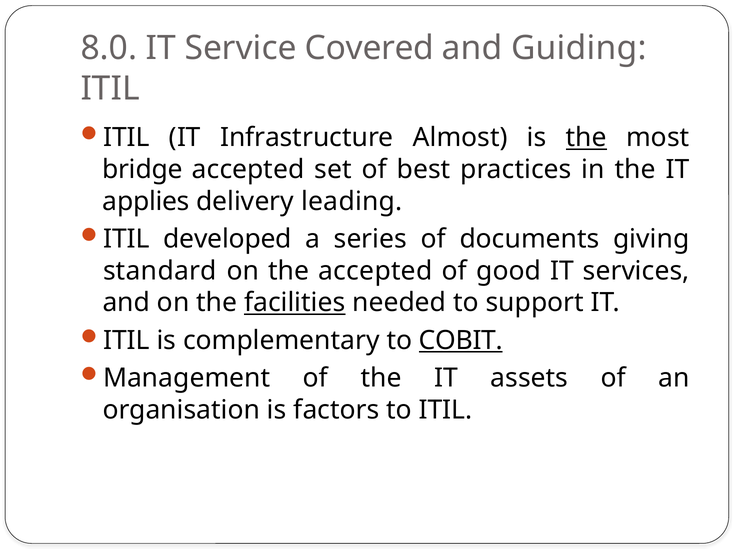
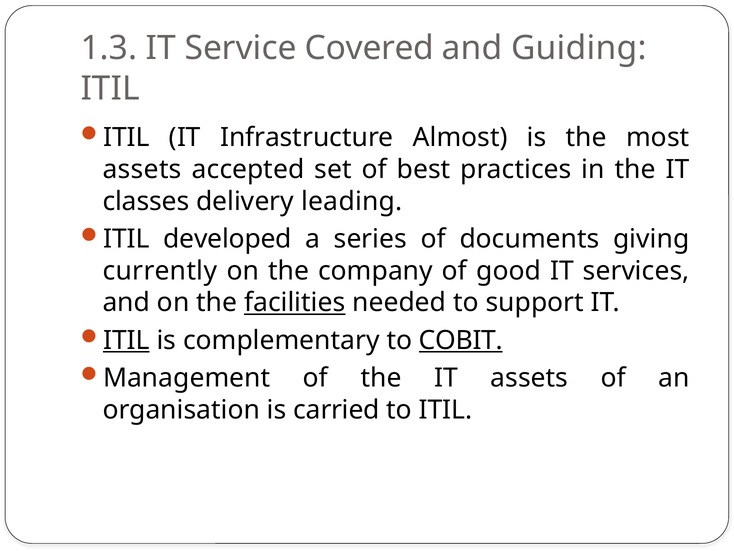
8.0: 8.0 -> 1.3
the at (586, 138) underline: present -> none
bridge at (142, 169): bridge -> assets
applies: applies -> classes
standard: standard -> currently
the accepted: accepted -> company
ITIL at (126, 340) underline: none -> present
factors: factors -> carried
